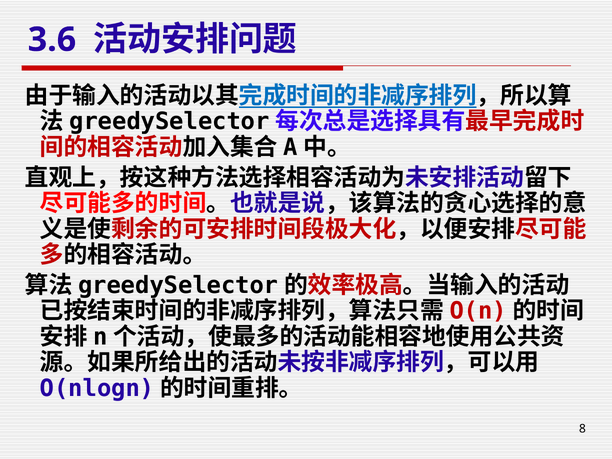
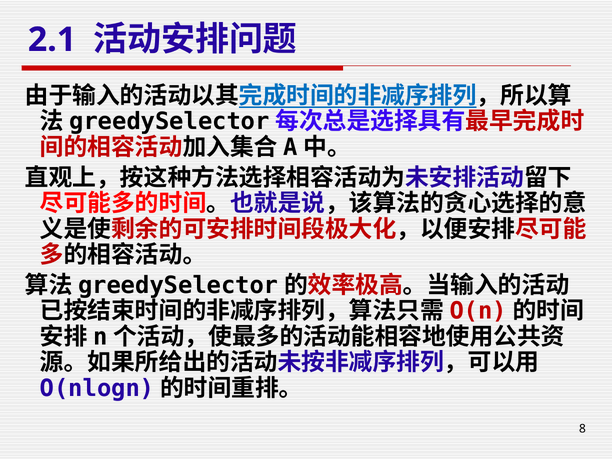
3.6: 3.6 -> 2.1
